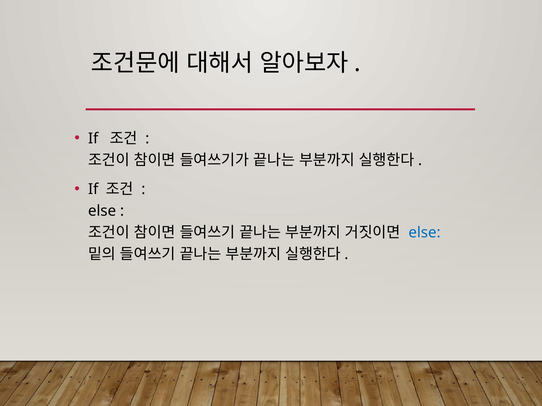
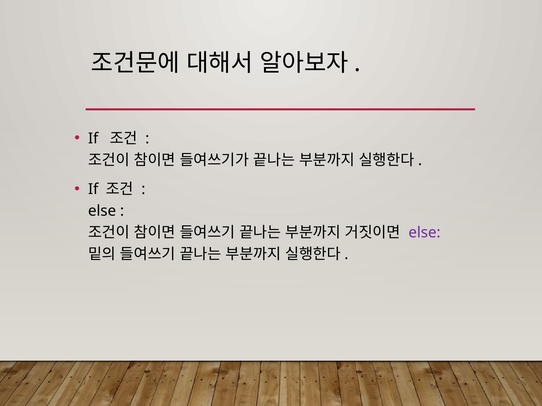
else at (424, 233) colour: blue -> purple
